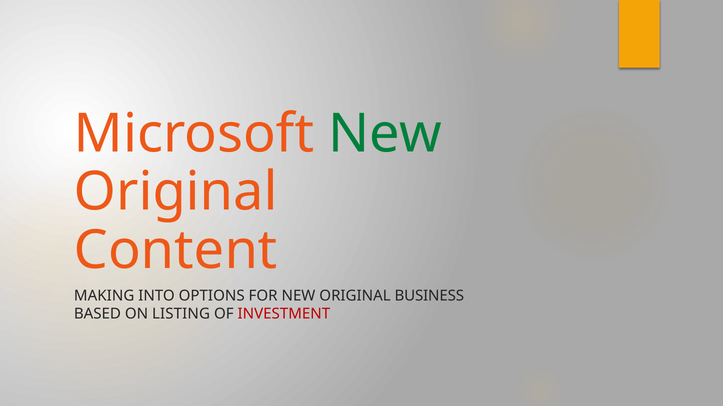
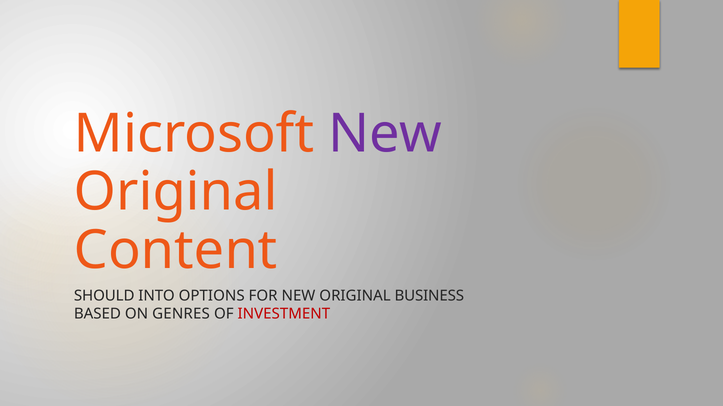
New at (385, 134) colour: green -> purple
MAKING: MAKING -> SHOULD
LISTING: LISTING -> GENRES
